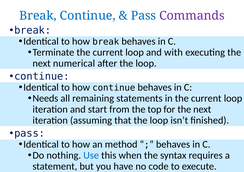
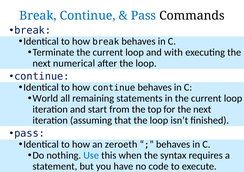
Commands colour: purple -> black
Needs: Needs -> World
method: method -> zeroeth
